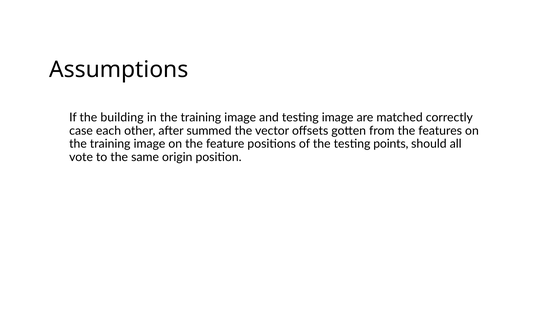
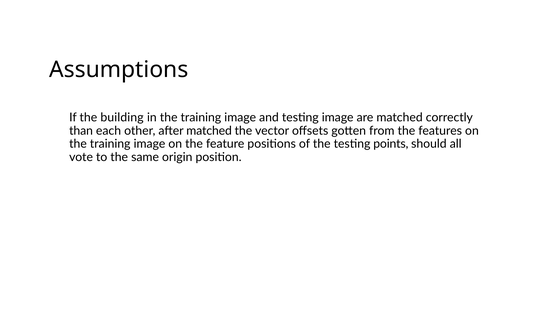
case: case -> than
after summed: summed -> matched
